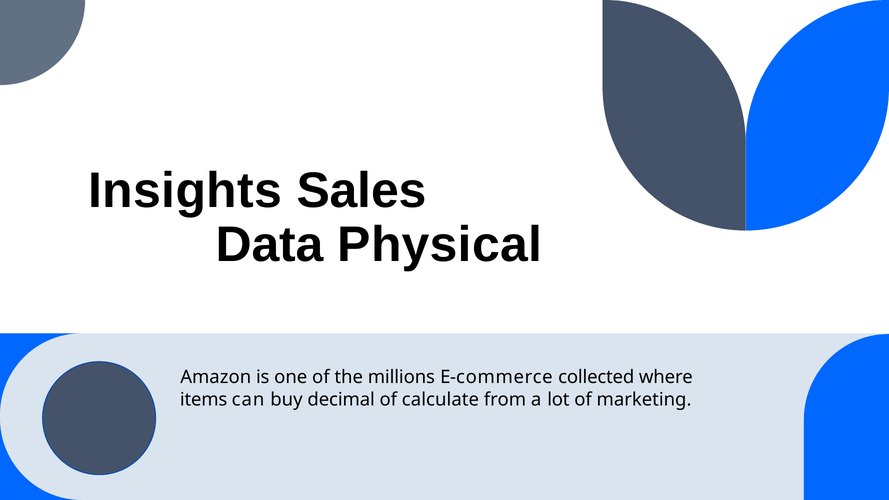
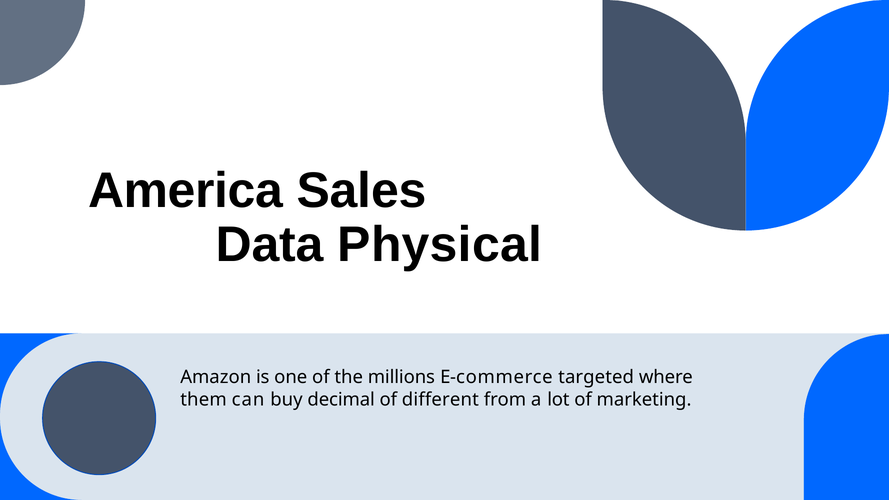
Insights: Insights -> America
collected: collected -> targeted
items: items -> them
calculate: calculate -> different
